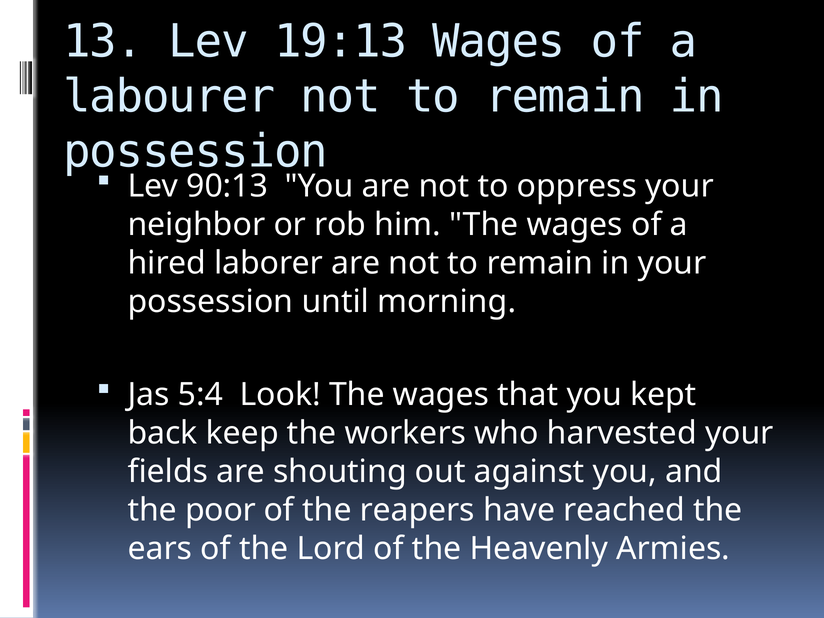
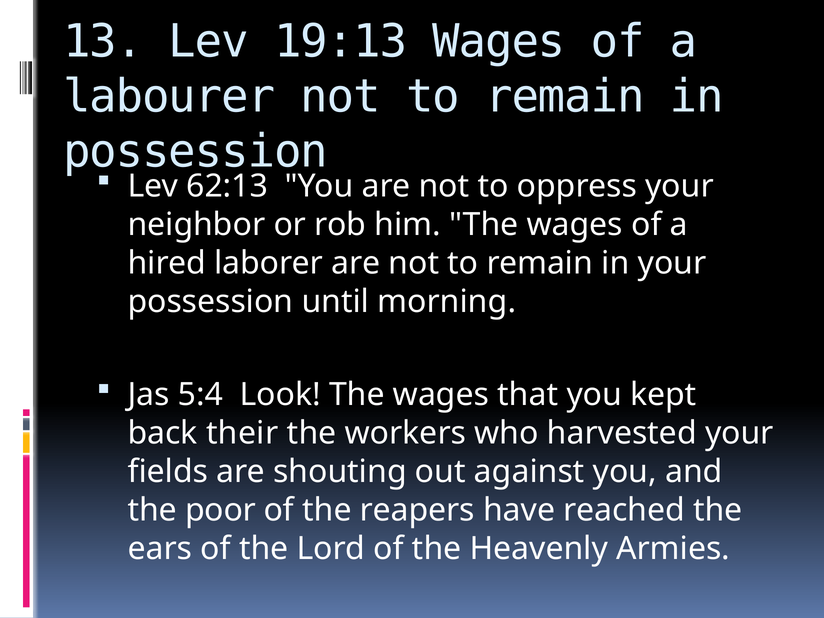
90:13: 90:13 -> 62:13
keep: keep -> their
